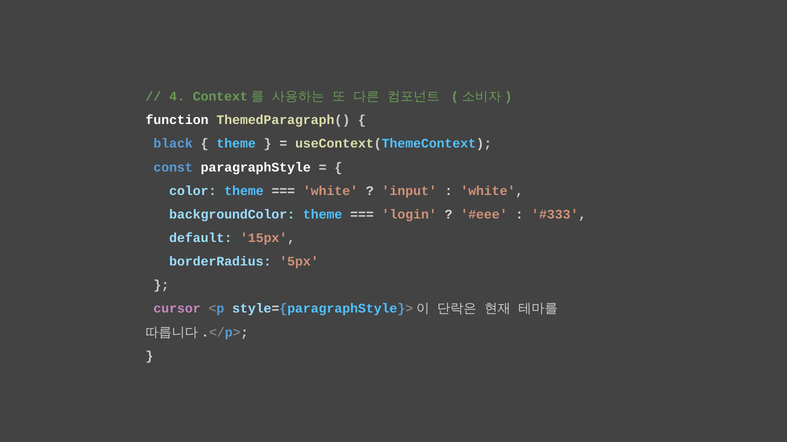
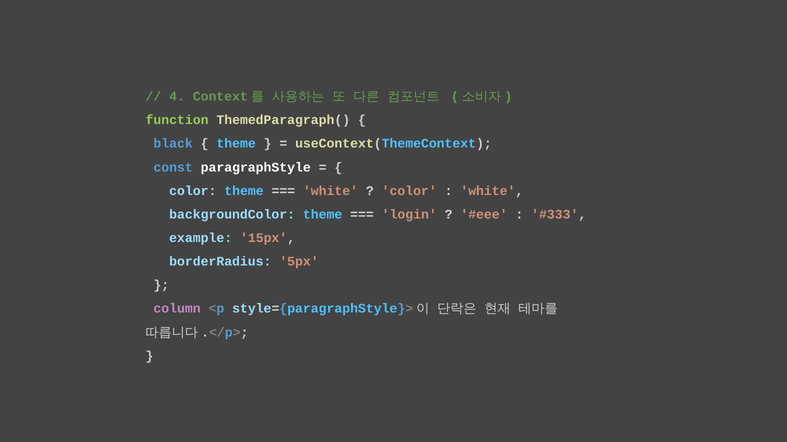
function colour: white -> light green
input at (409, 191): input -> color
default: default -> example
cursor: cursor -> column
